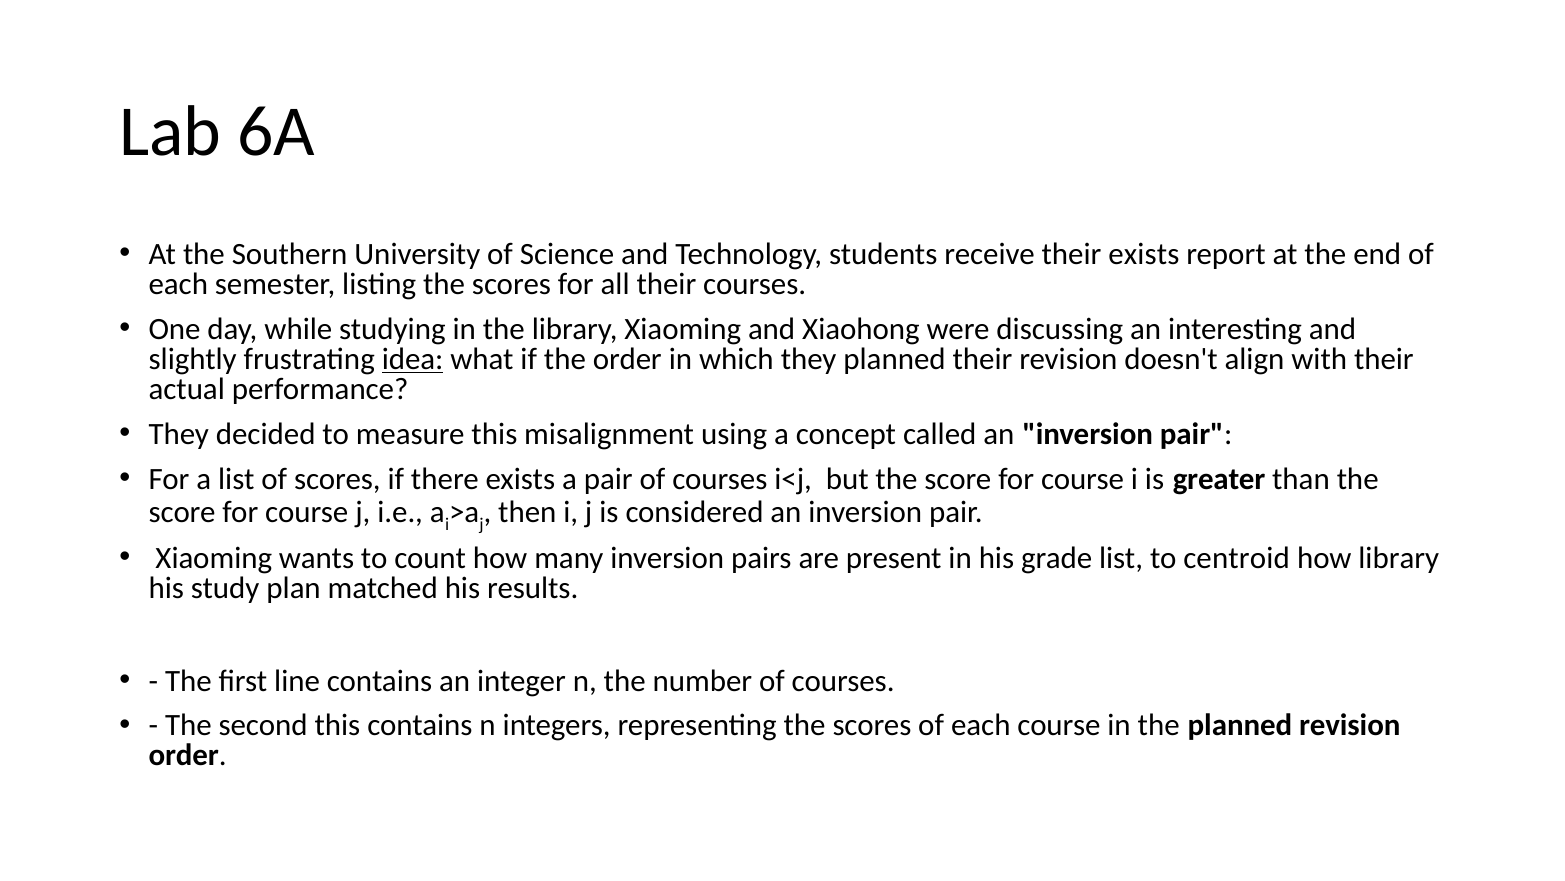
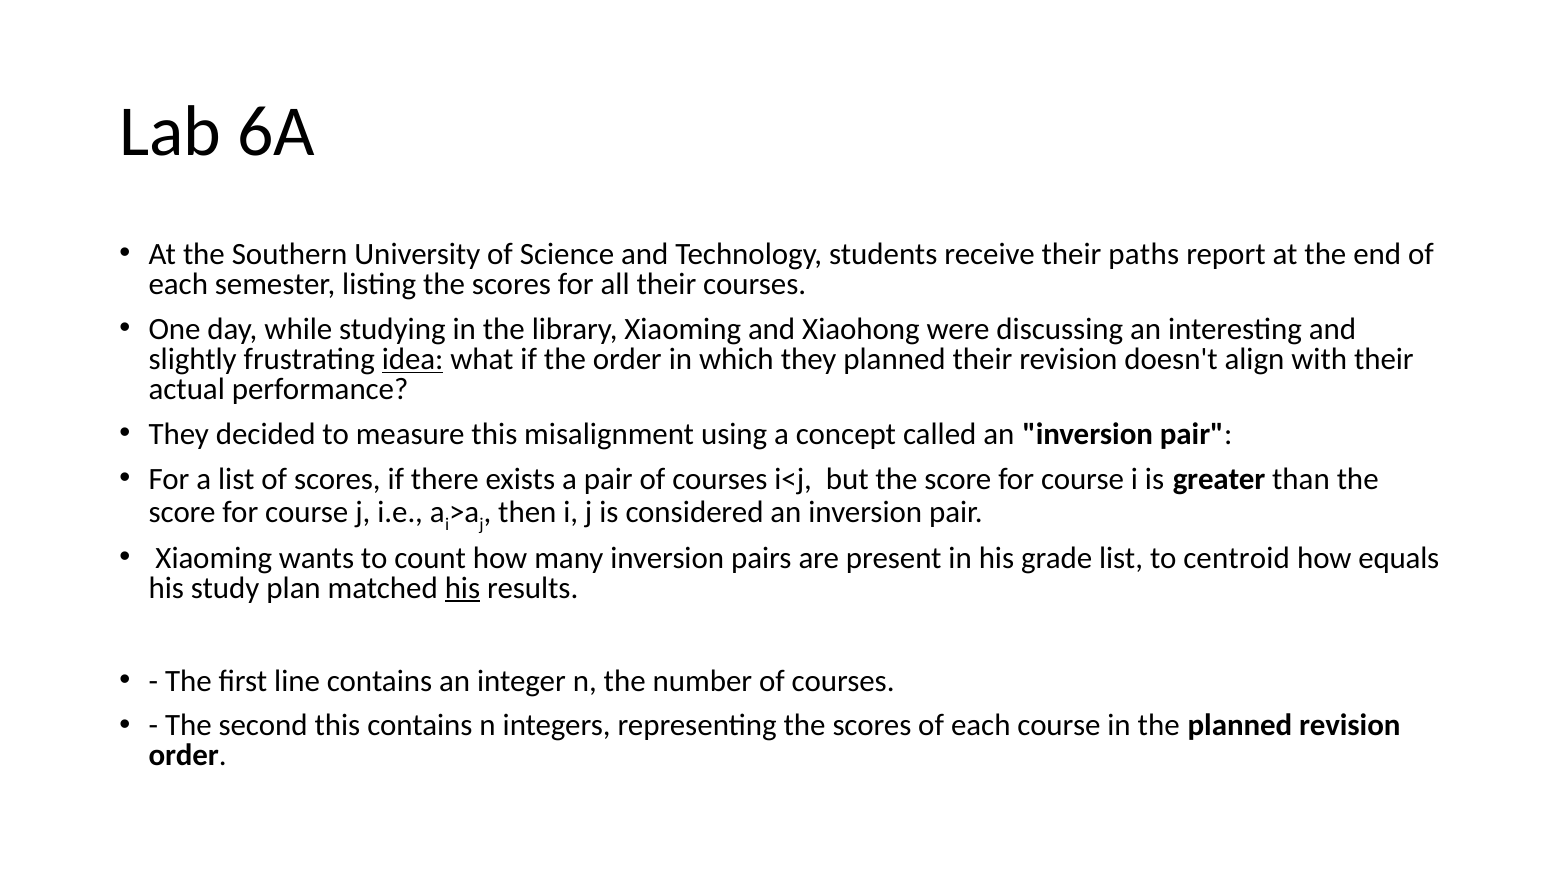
their exists: exists -> paths
how library: library -> equals
his at (462, 588) underline: none -> present
